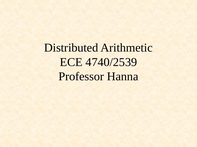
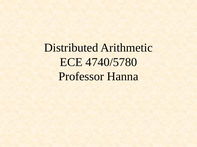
4740/2539: 4740/2539 -> 4740/5780
